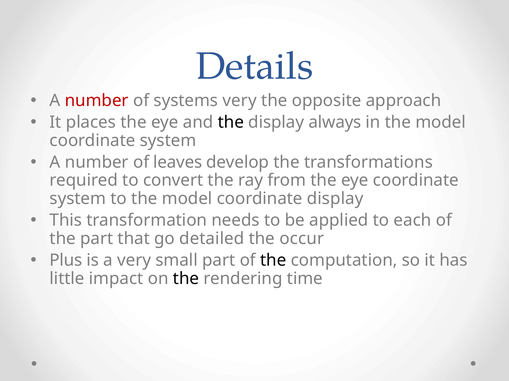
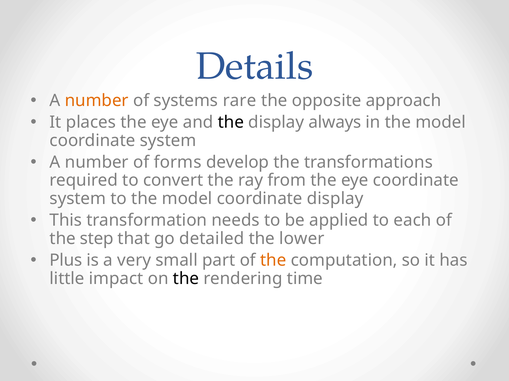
number at (97, 101) colour: red -> orange
systems very: very -> rare
leaves: leaves -> forms
the part: part -> step
occur: occur -> lower
the at (273, 261) colour: black -> orange
